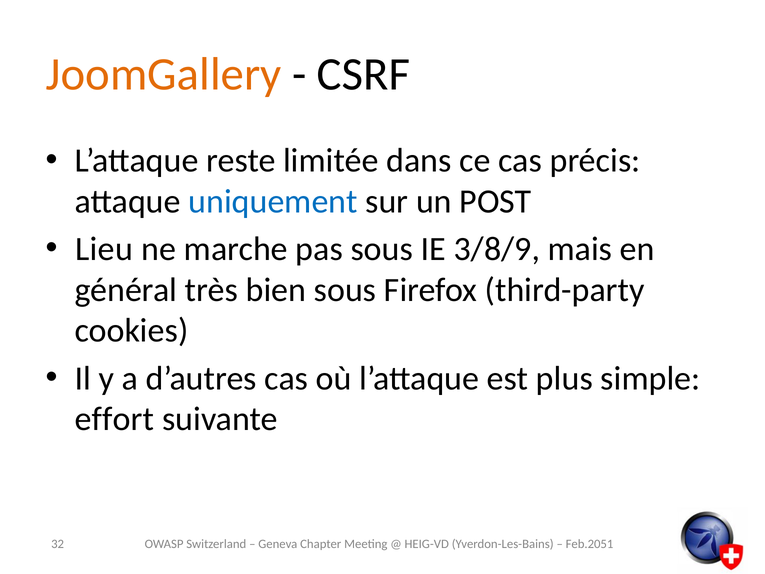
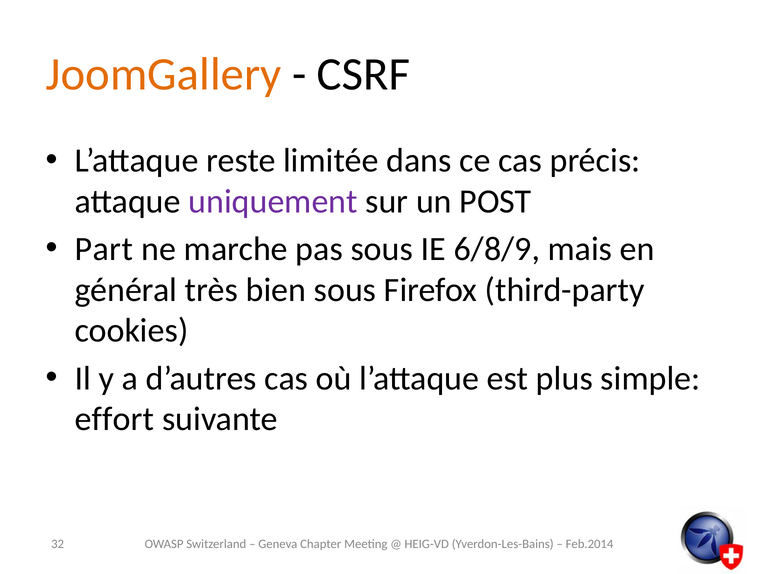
uniquement colour: blue -> purple
Lieu: Lieu -> Part
3/8/9: 3/8/9 -> 6/8/9
Feb.2051: Feb.2051 -> Feb.2014
